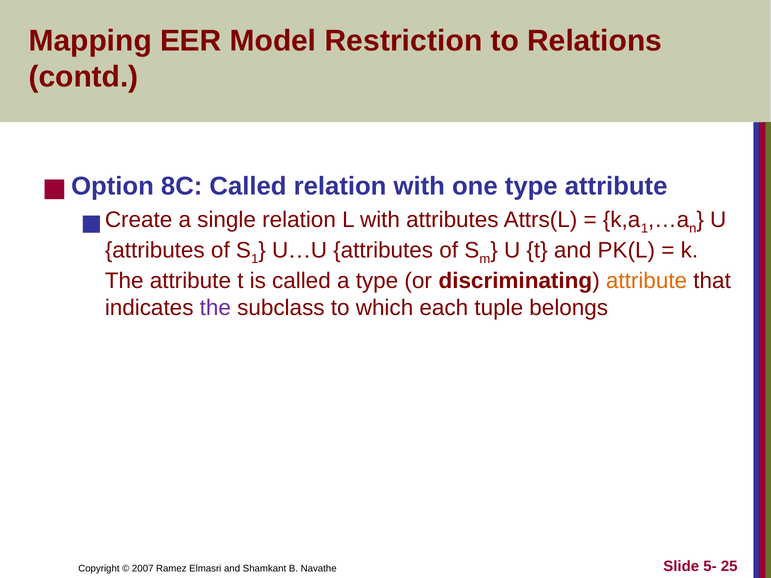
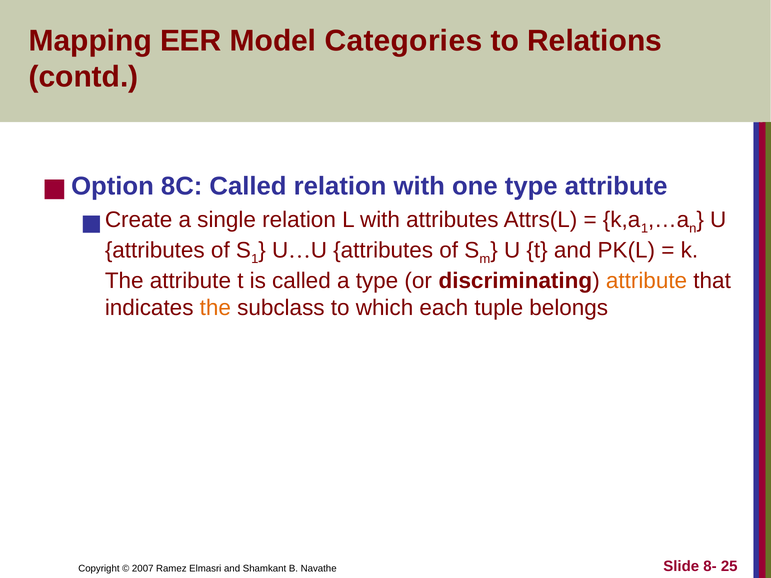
Restriction: Restriction -> Categories
the at (215, 308) colour: purple -> orange
5-: 5- -> 8-
